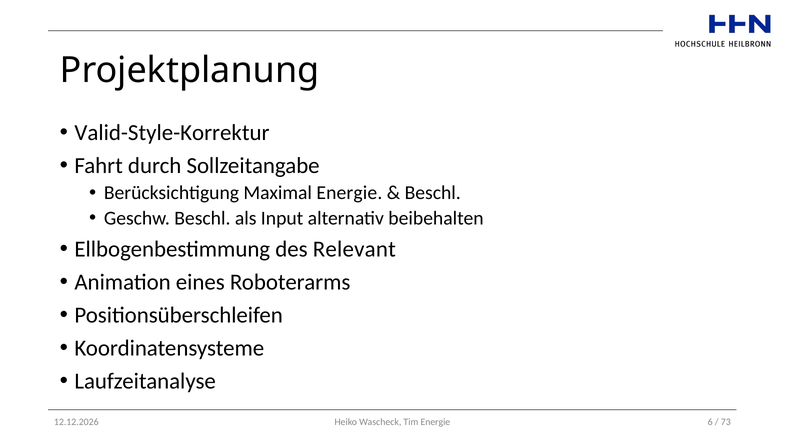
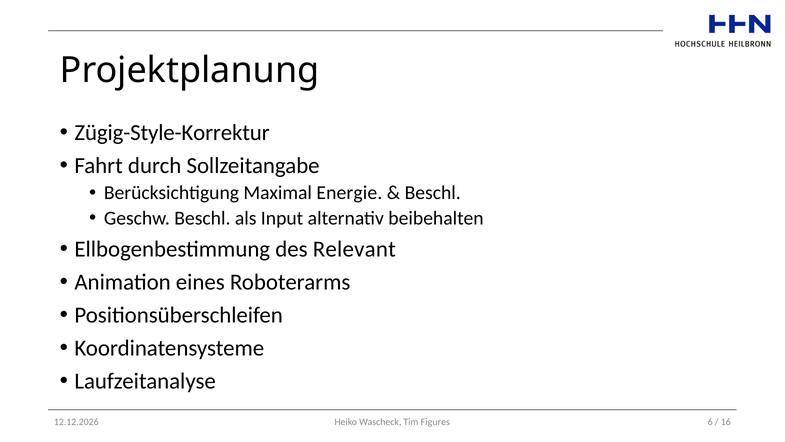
Valid-Style-Korrektur: Valid-Style-Korrektur -> Zügig-Style-Korrektur
Tim Energie: Energie -> Figures
73: 73 -> 16
